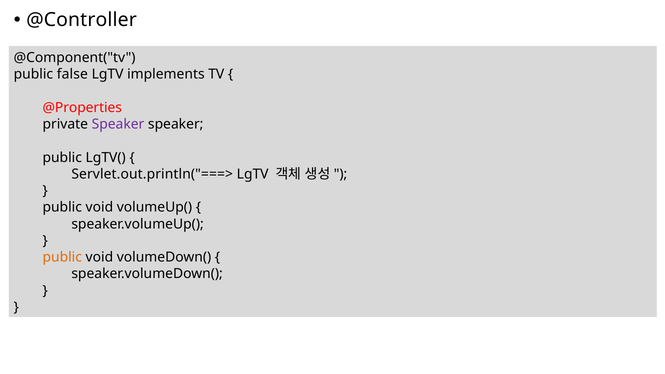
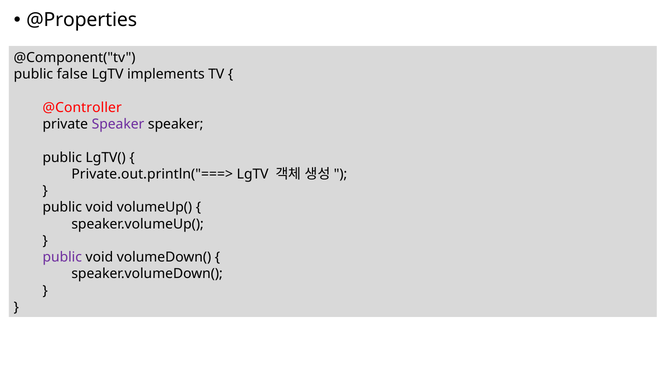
@Controller: @Controller -> @Properties
@Properties: @Properties -> @Controller
Servlet.out.println("===>: Servlet.out.println("===> -> Private.out.println("===>
public at (62, 257) colour: orange -> purple
